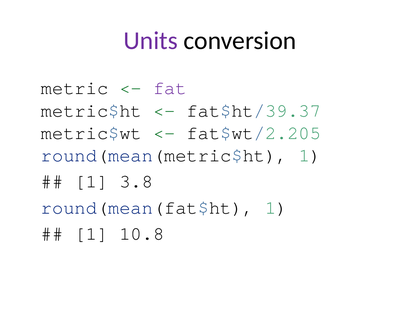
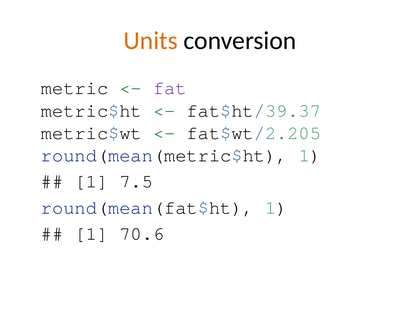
Units colour: purple -> orange
3.8: 3.8 -> 7.5
10.8: 10.8 -> 70.6
